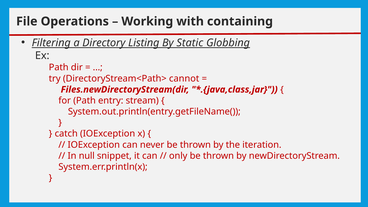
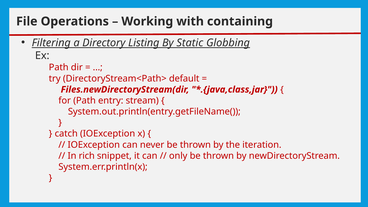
cannot: cannot -> default
null: null -> rich
